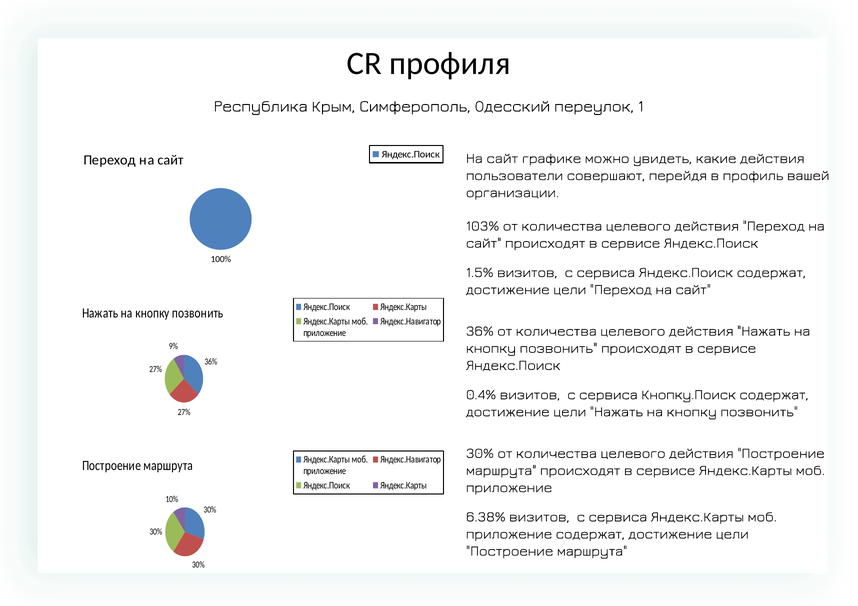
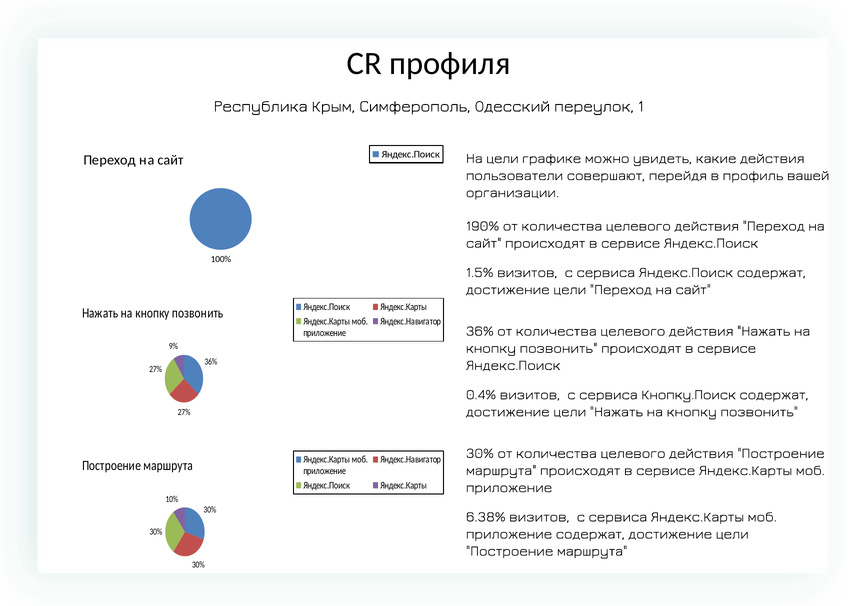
сайт at (502, 158): сайт -> цели
103%: 103% -> 190%
